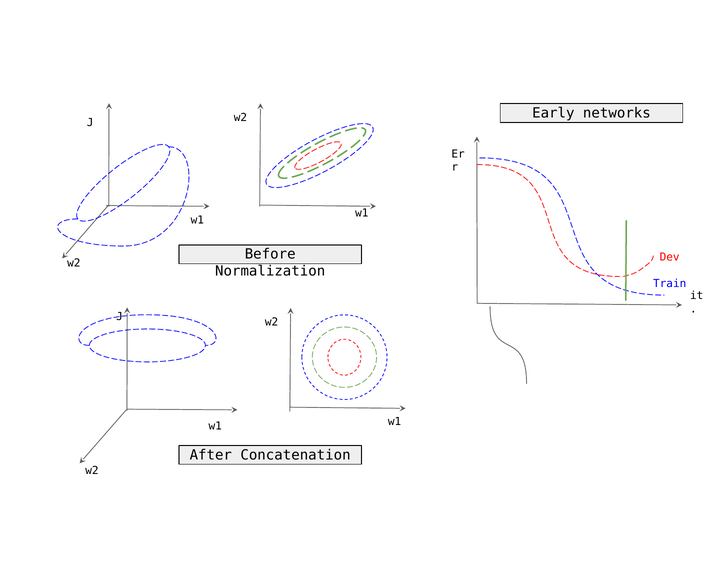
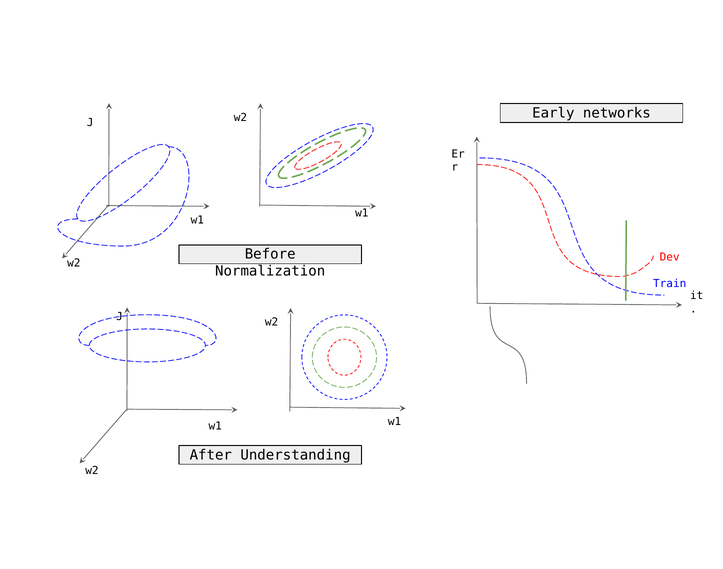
Concatenation: Concatenation -> Understanding
